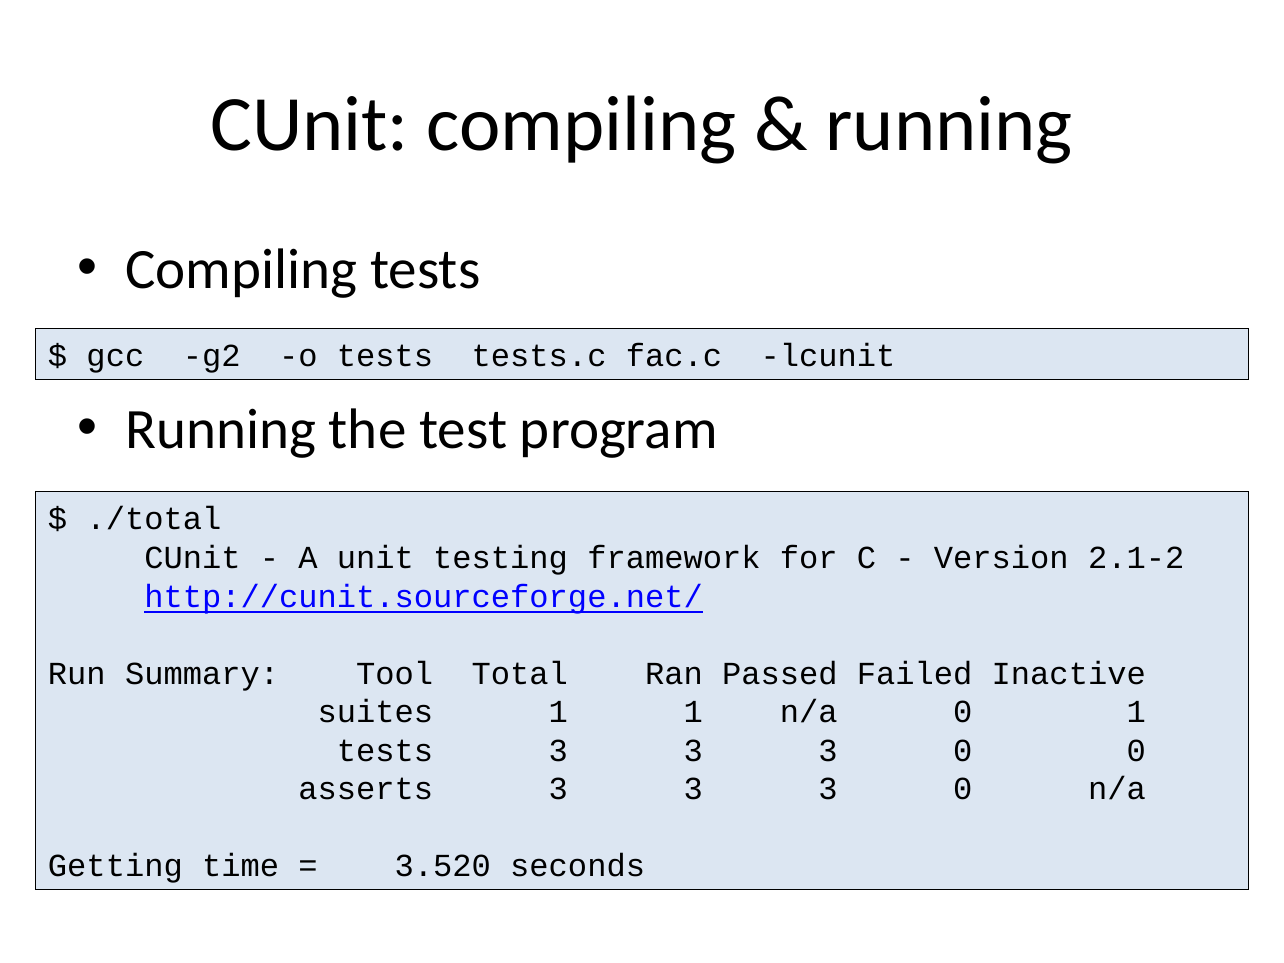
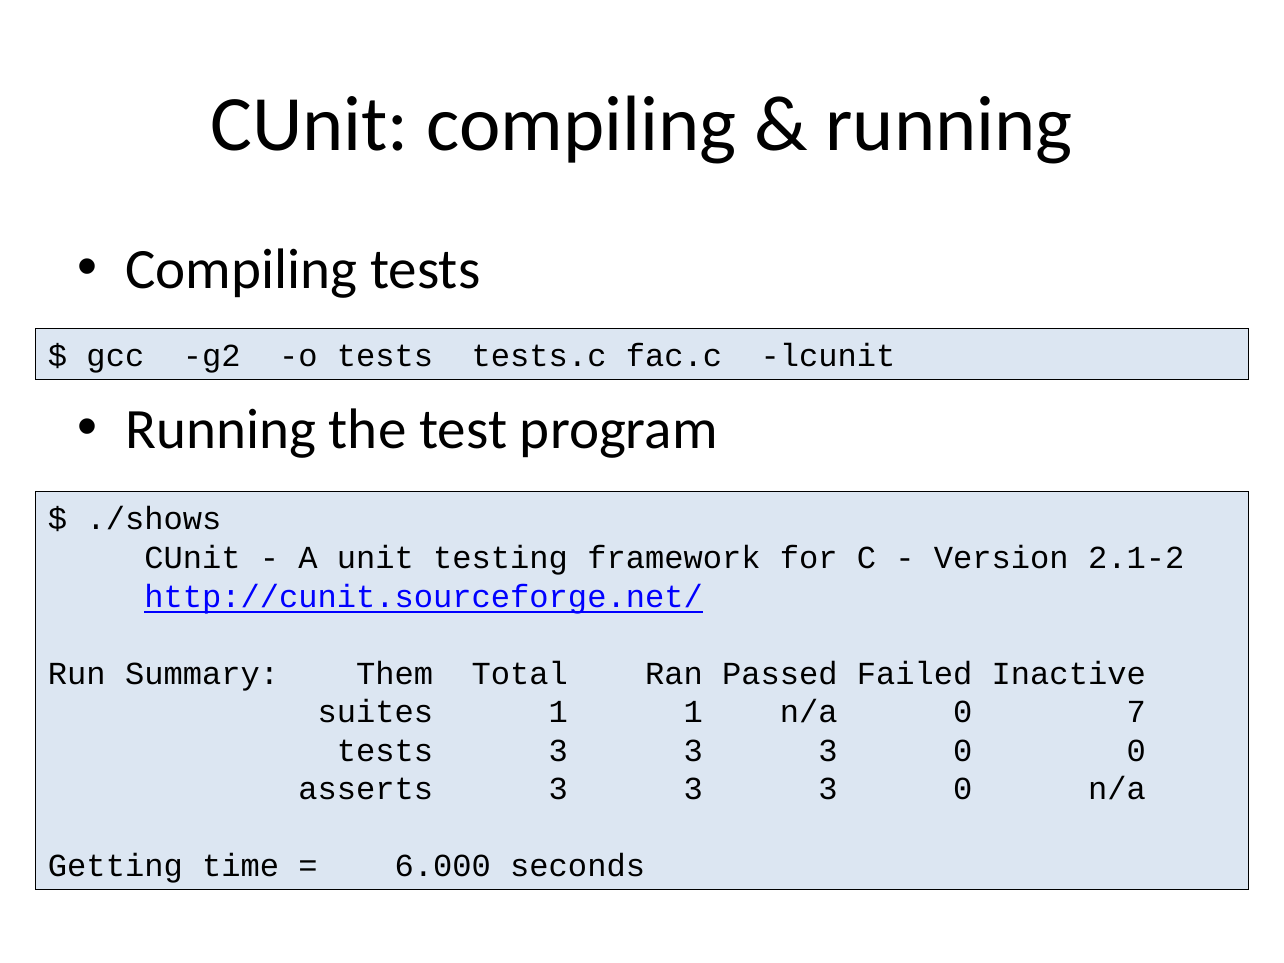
./total: ./total -> ./shows
Tool: Tool -> Them
0 1: 1 -> 7
3.520: 3.520 -> 6.000
